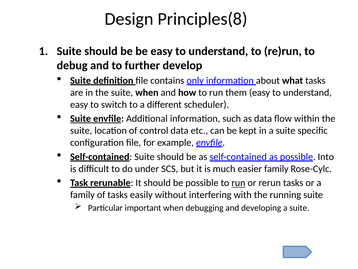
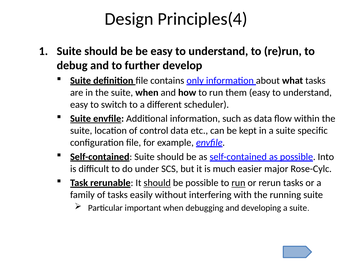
Principles(8: Principles(8 -> Principles(4
easier family: family -> major
should at (157, 183) underline: none -> present
